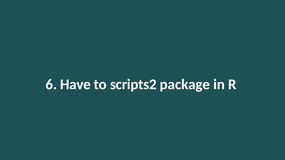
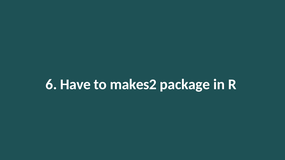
scripts2: scripts2 -> makes2
